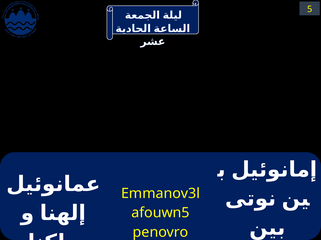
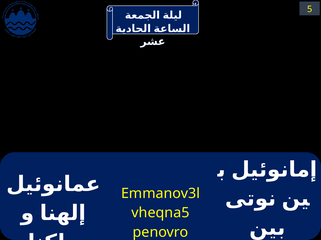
afouwn5: afouwn5 -> vheqna5
